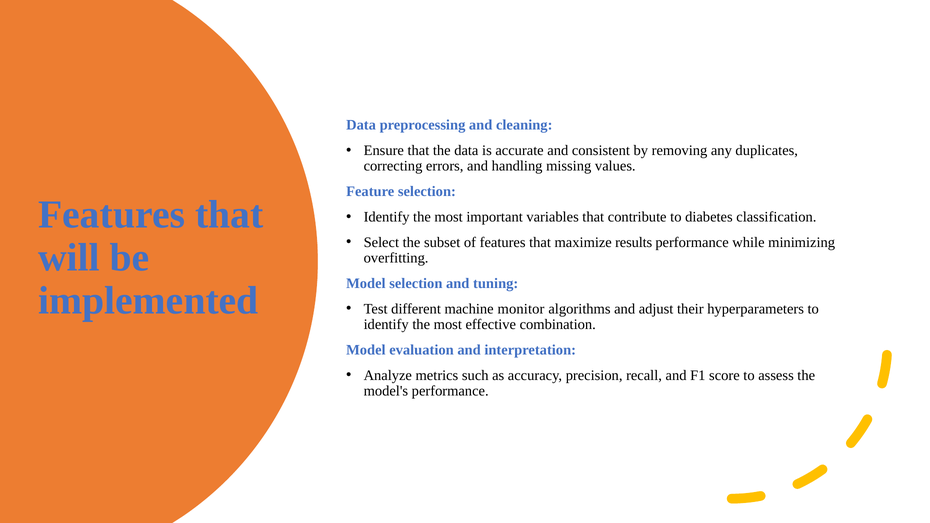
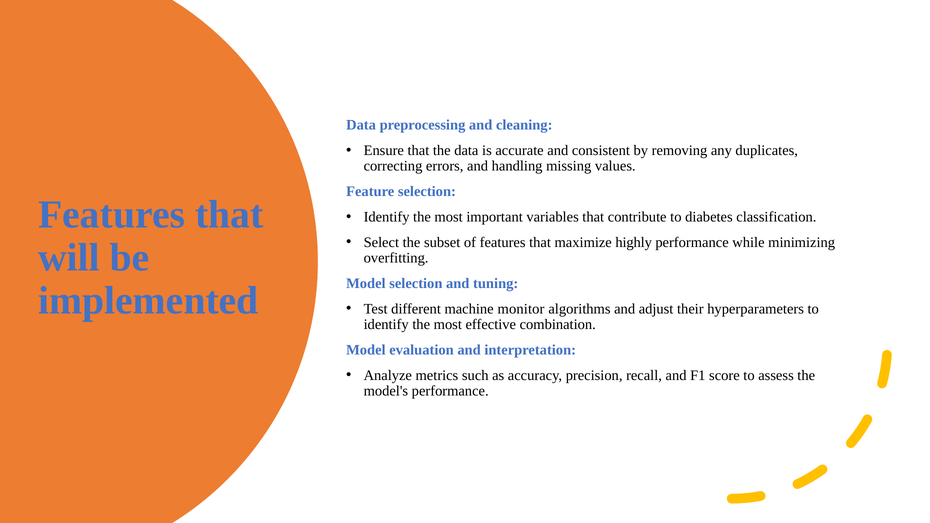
results: results -> highly
